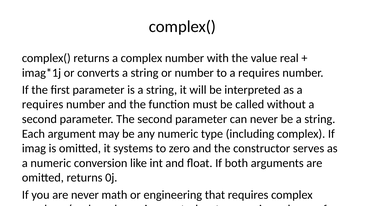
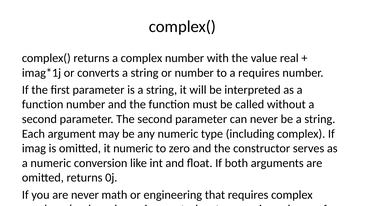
requires at (43, 104): requires -> function
it systems: systems -> numeric
